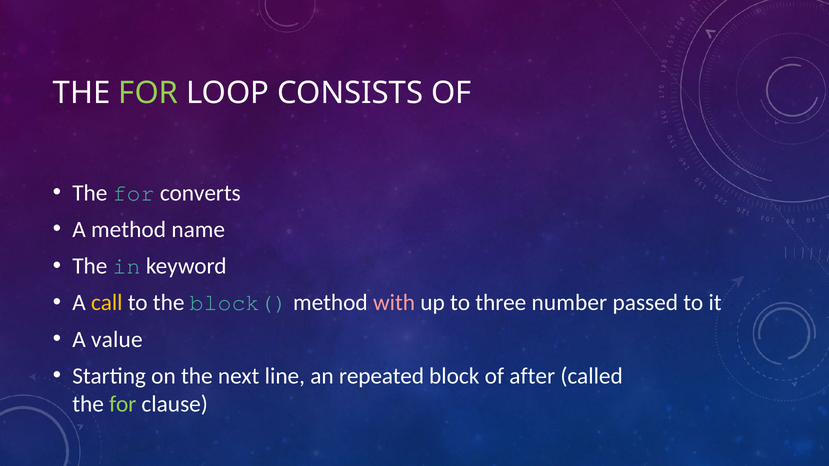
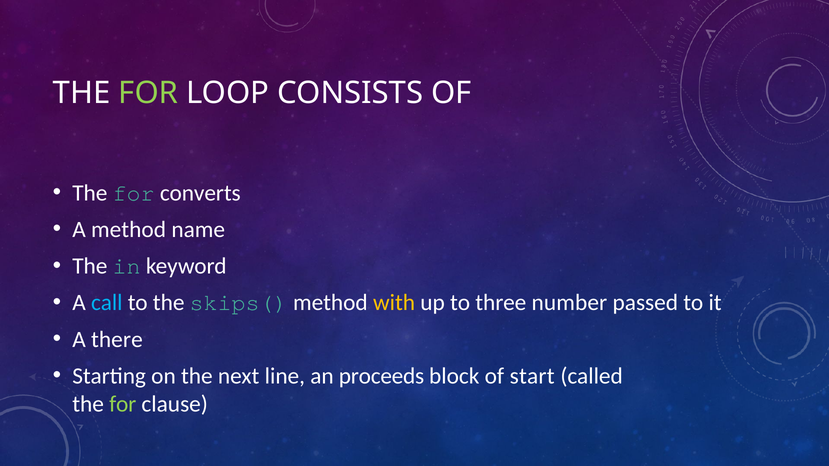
call colour: yellow -> light blue
block(: block( -> skips(
with colour: pink -> yellow
value: value -> there
repeated: repeated -> proceeds
after: after -> start
